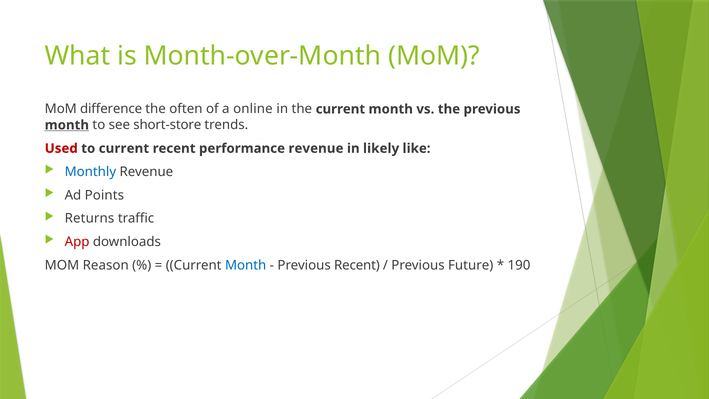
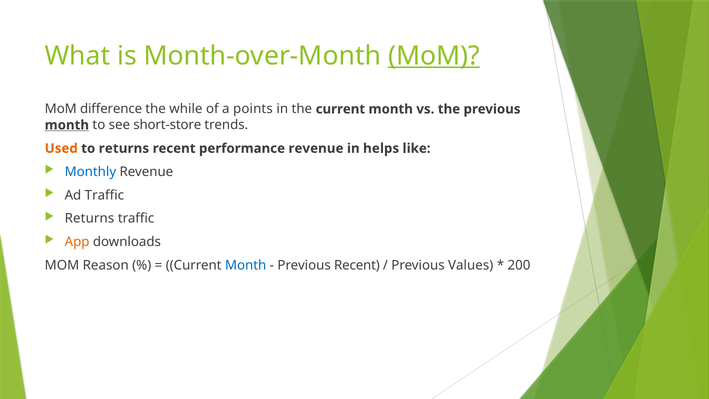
MoM at (434, 56) underline: none -> present
often: often -> while
online: online -> points
Used colour: red -> orange
to current: current -> returns
likely: likely -> helps
Ad Points: Points -> Traffic
App colour: red -> orange
Future: Future -> Values
190: 190 -> 200
